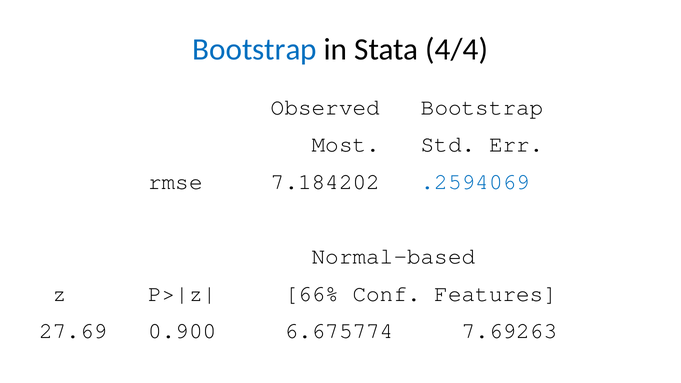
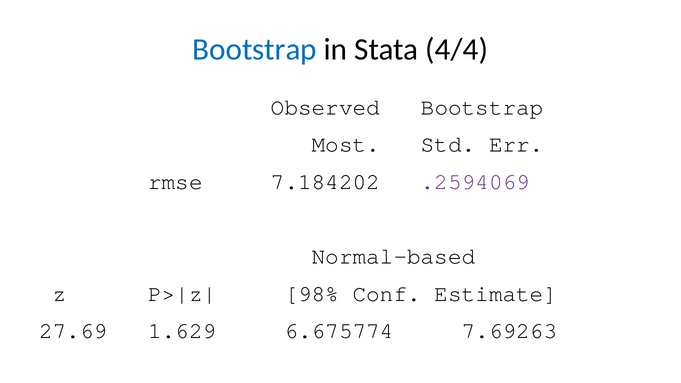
.2594069 colour: blue -> purple
66%: 66% -> 98%
Features: Features -> Estimate
0.900: 0.900 -> 1.629
